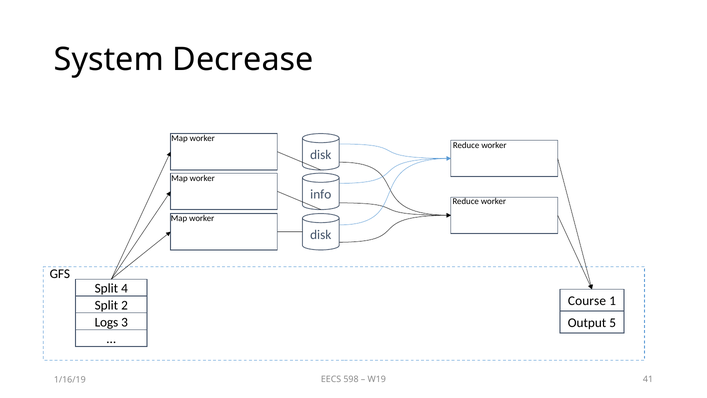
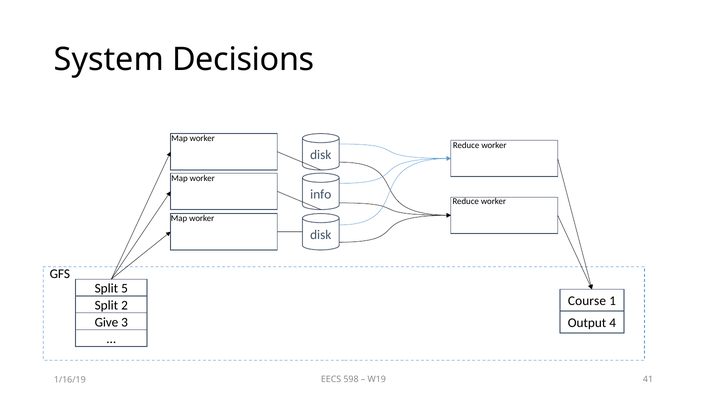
Decrease: Decrease -> Decisions
4: 4 -> 5
Logs: Logs -> Give
5: 5 -> 4
